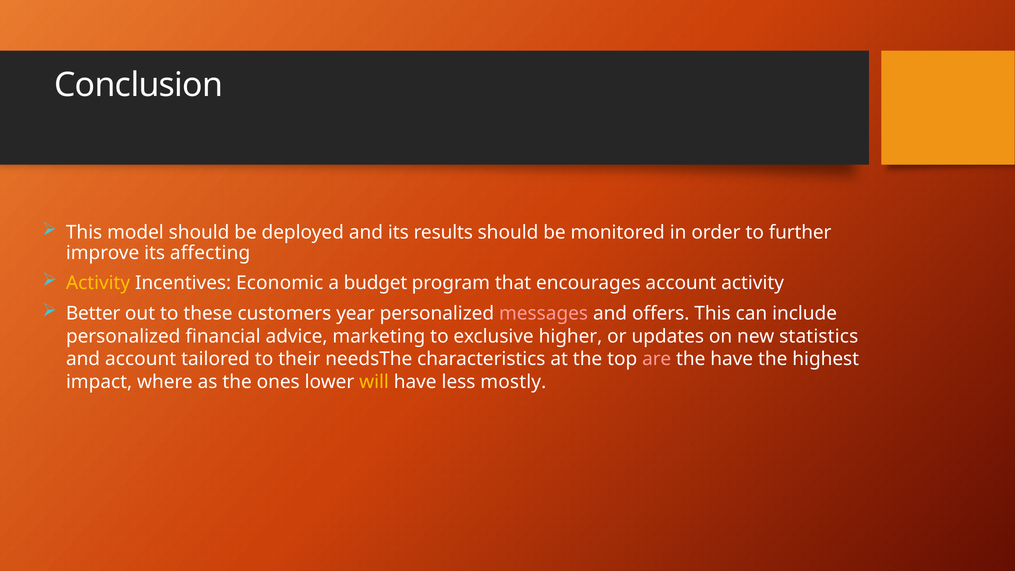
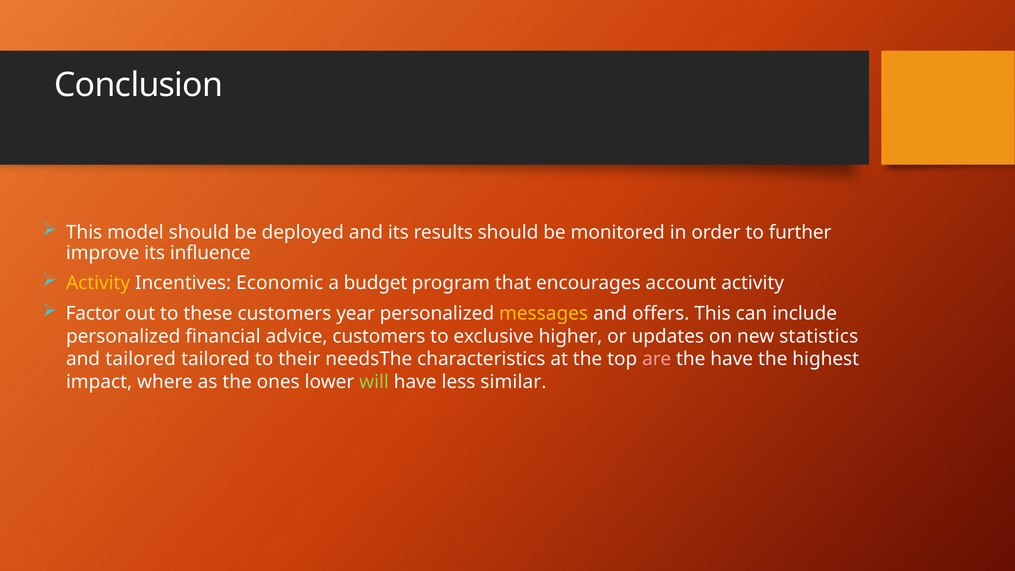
affecting: affecting -> influence
Better: Better -> Factor
messages colour: pink -> yellow
advice marketing: marketing -> customers
and account: account -> tailored
will colour: yellow -> light green
mostly: mostly -> similar
